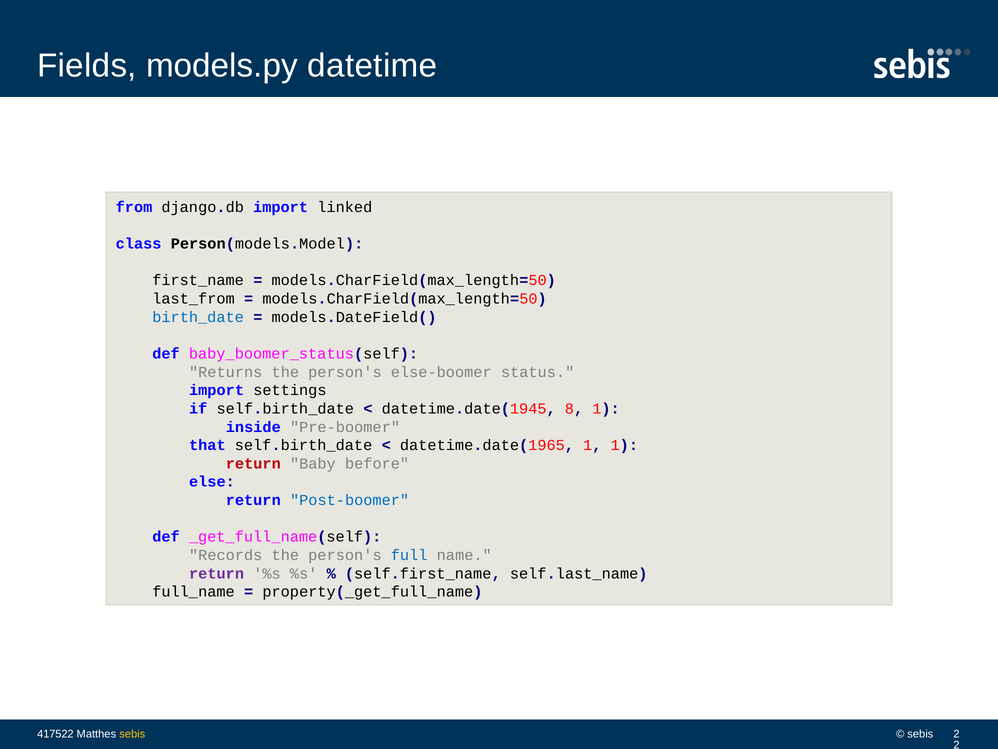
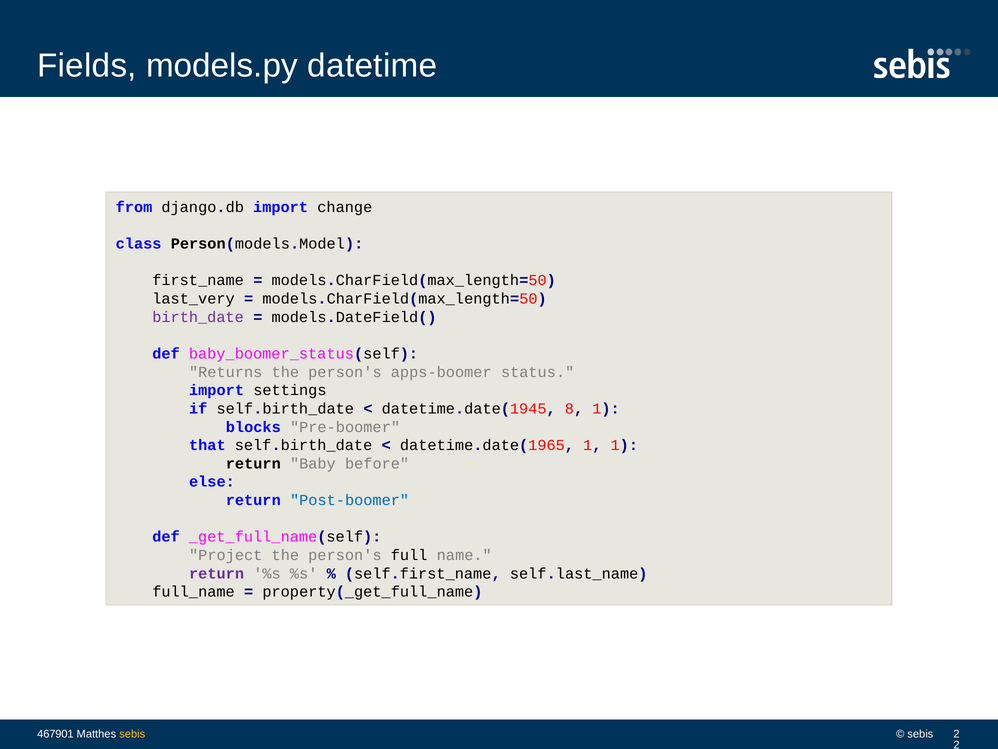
linked: linked -> change
last_from: last_from -> last_very
birth_date colour: blue -> purple
else-boomer: else-boomer -> apps-boomer
inside: inside -> blocks
return at (253, 463) colour: red -> black
Records: Records -> Project
full colour: blue -> black
417522: 417522 -> 467901
